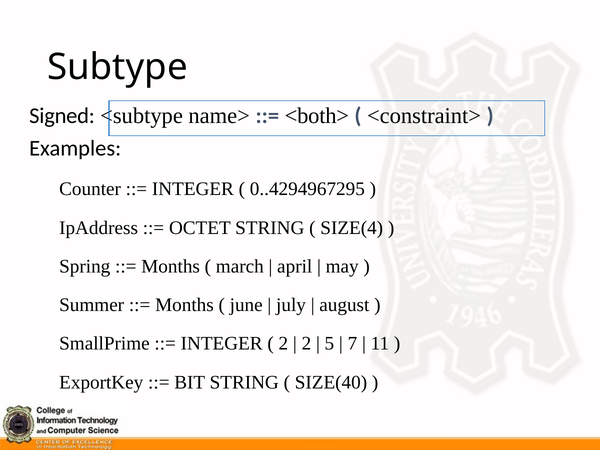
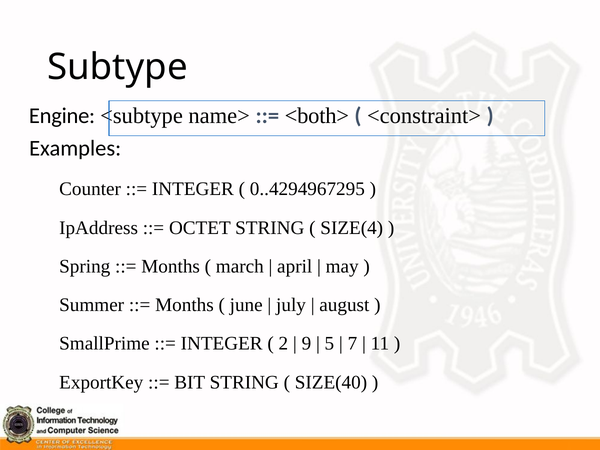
Signed: Signed -> Engine
2 at (306, 344): 2 -> 9
